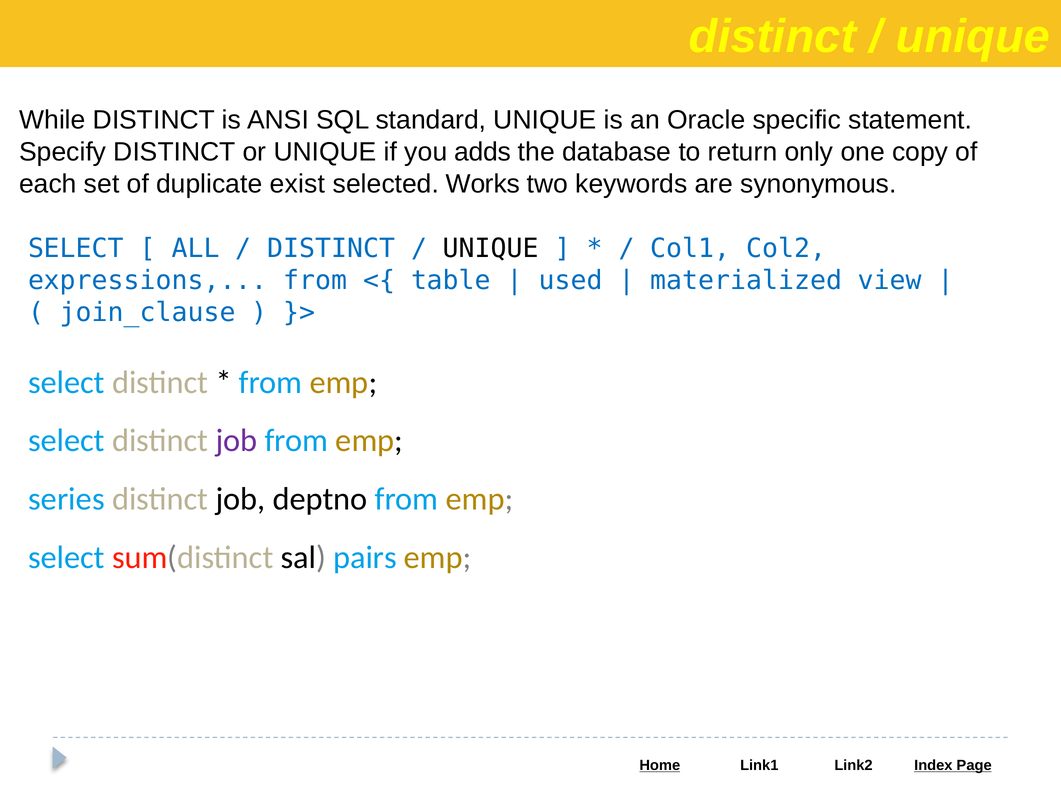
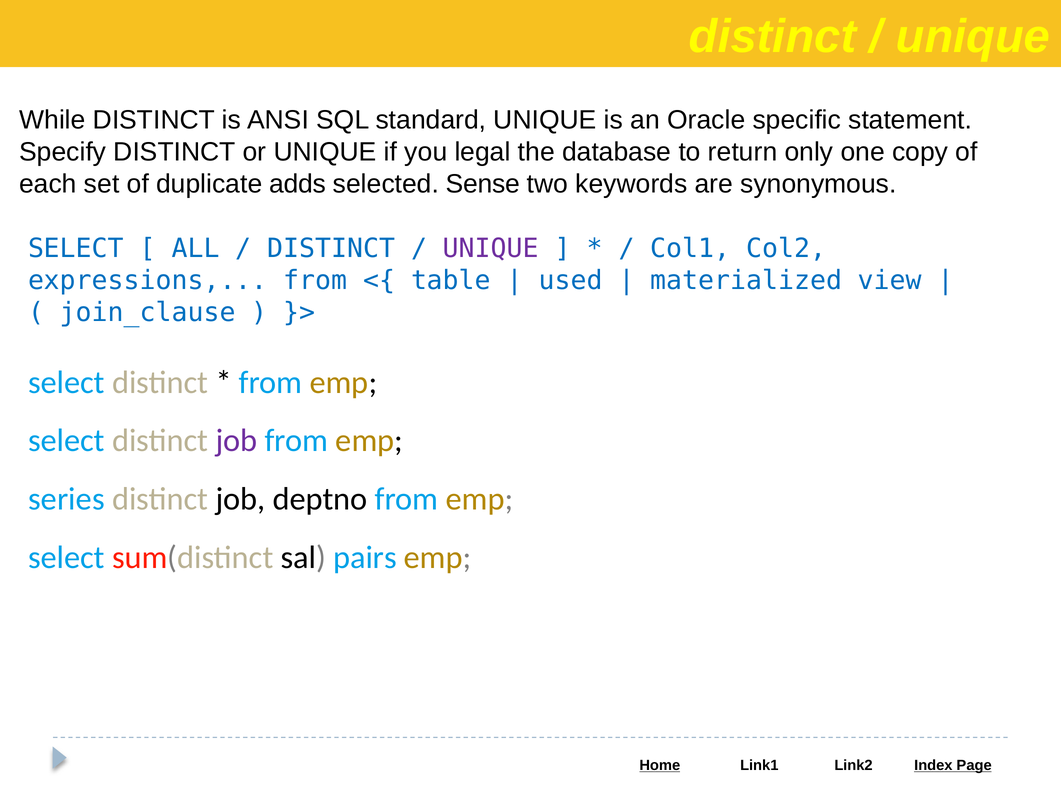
adds: adds -> legal
exist: exist -> adds
Works: Works -> Sense
UNIQUE at (491, 249) colour: black -> purple
